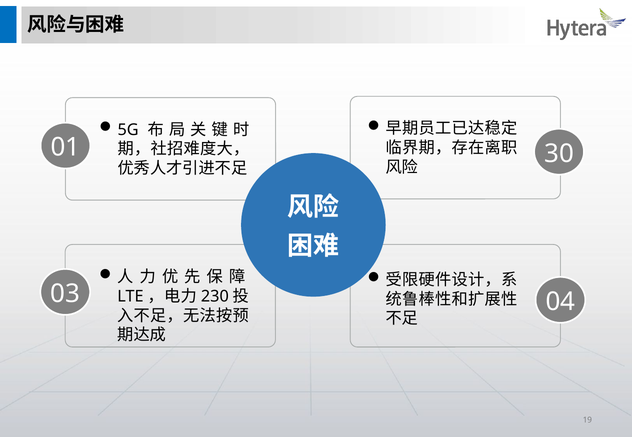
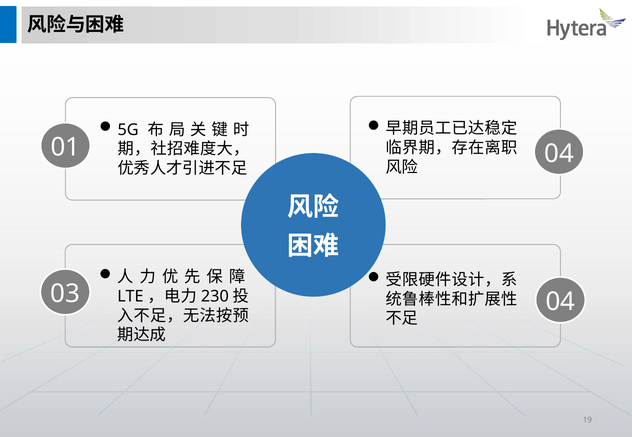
30 at (559, 154): 30 -> 04
